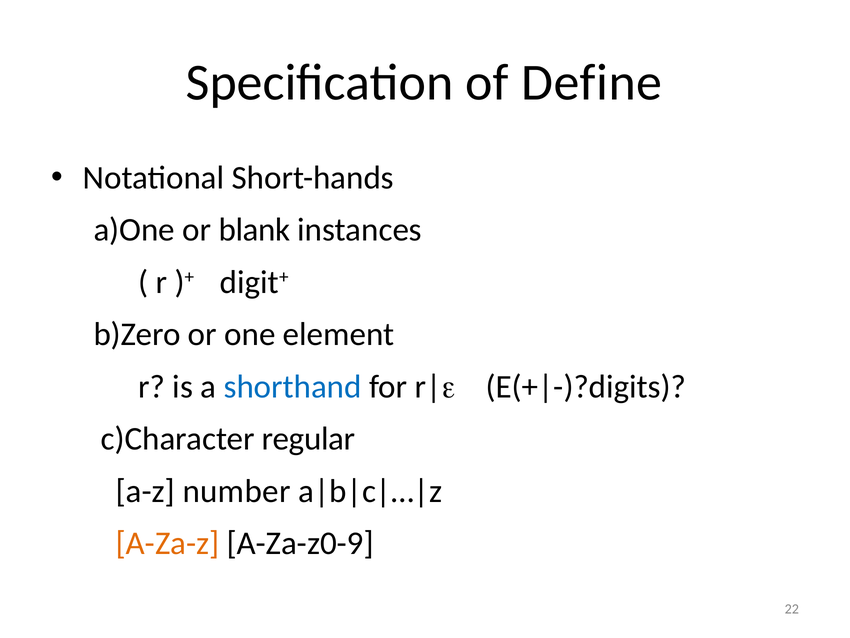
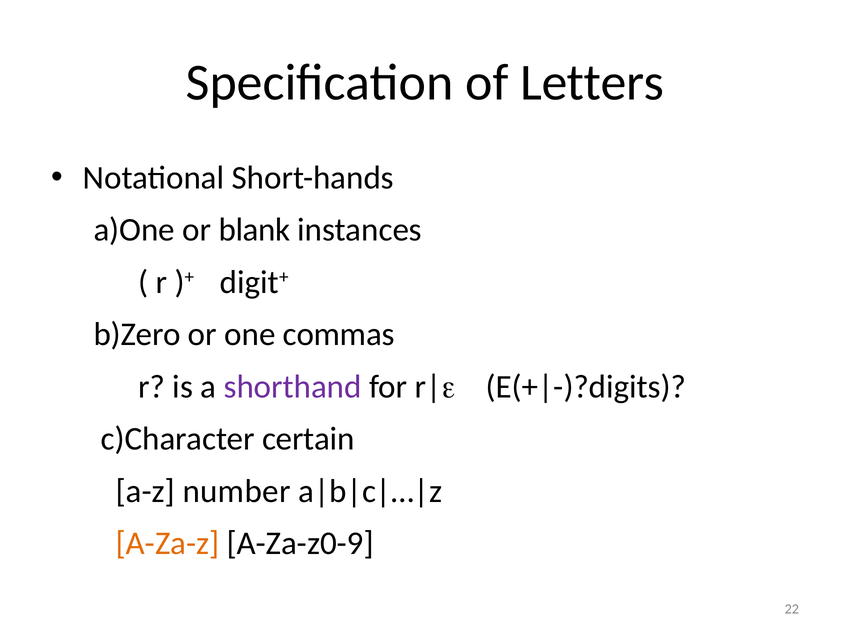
Define: Define -> Letters
element: element -> commas
shorthand colour: blue -> purple
regular: regular -> certain
